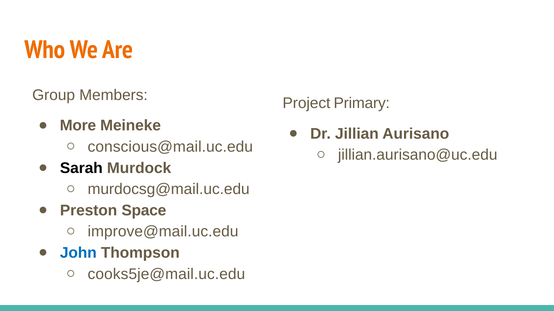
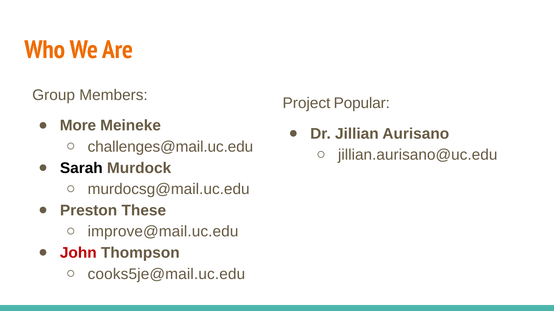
Primary: Primary -> Popular
conscious@mail.uc.edu: conscious@mail.uc.edu -> challenges@mail.uc.edu
Space: Space -> These
John colour: blue -> red
